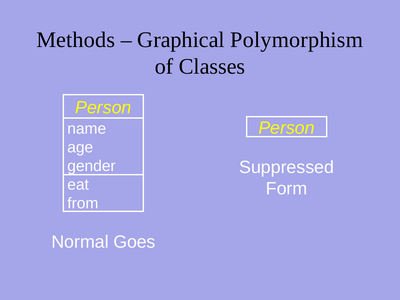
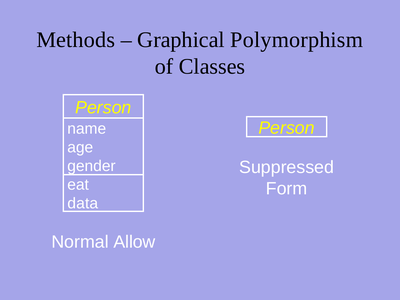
from: from -> data
Goes: Goes -> Allow
